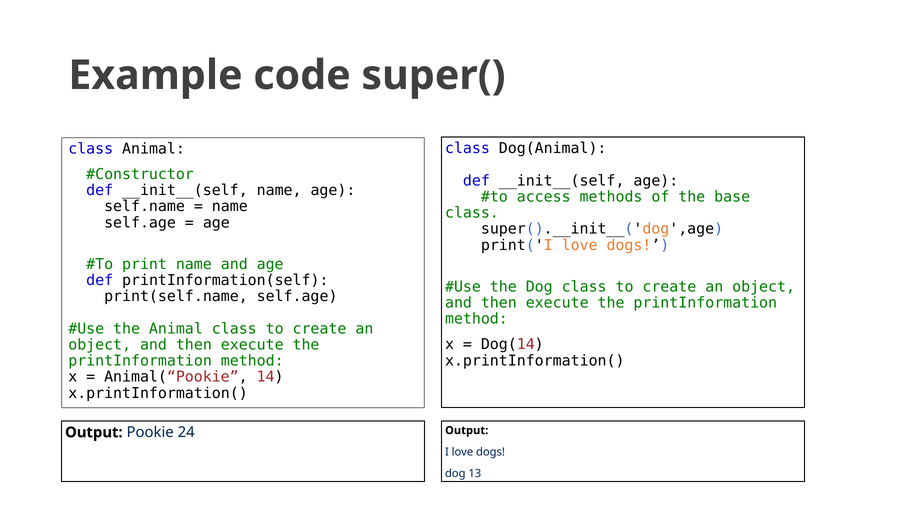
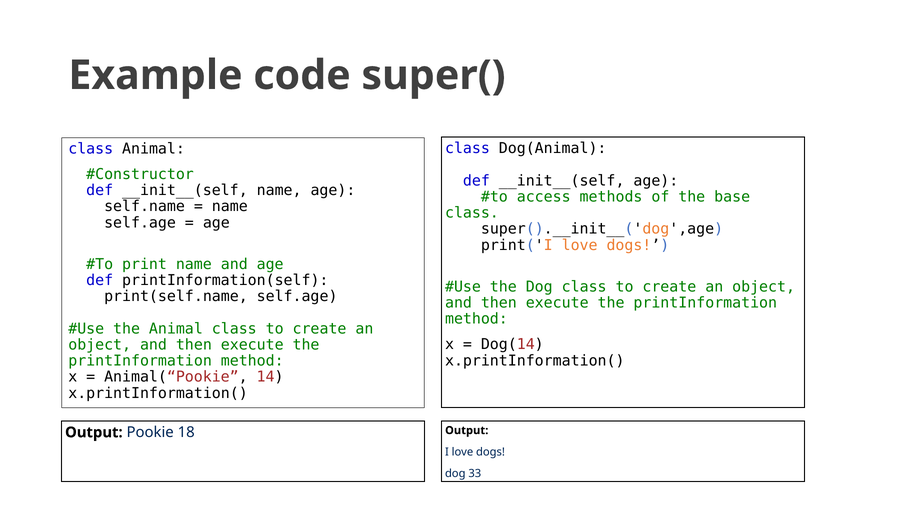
24: 24 -> 18
13: 13 -> 33
